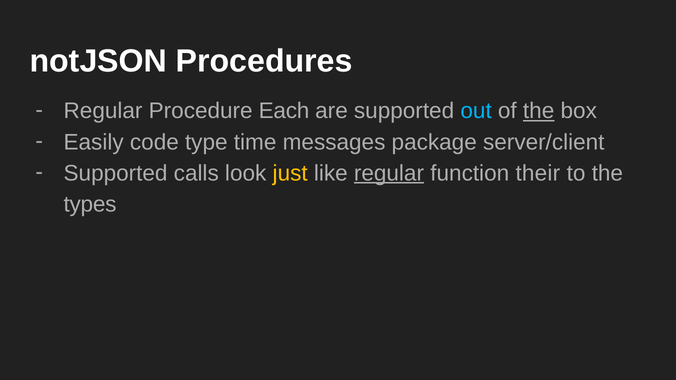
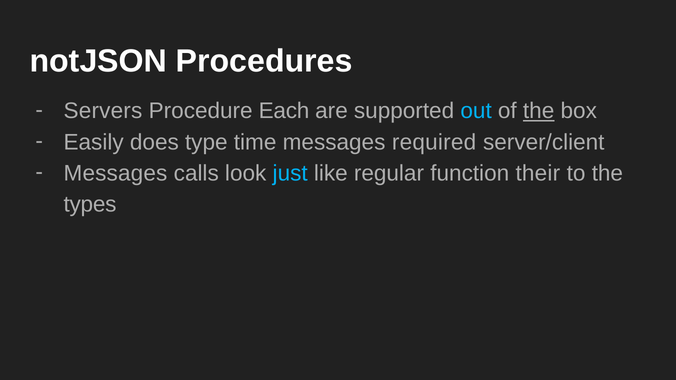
Regular at (103, 111): Regular -> Servers
code: code -> does
package: package -> required
Supported at (116, 173): Supported -> Messages
just colour: yellow -> light blue
regular at (389, 173) underline: present -> none
